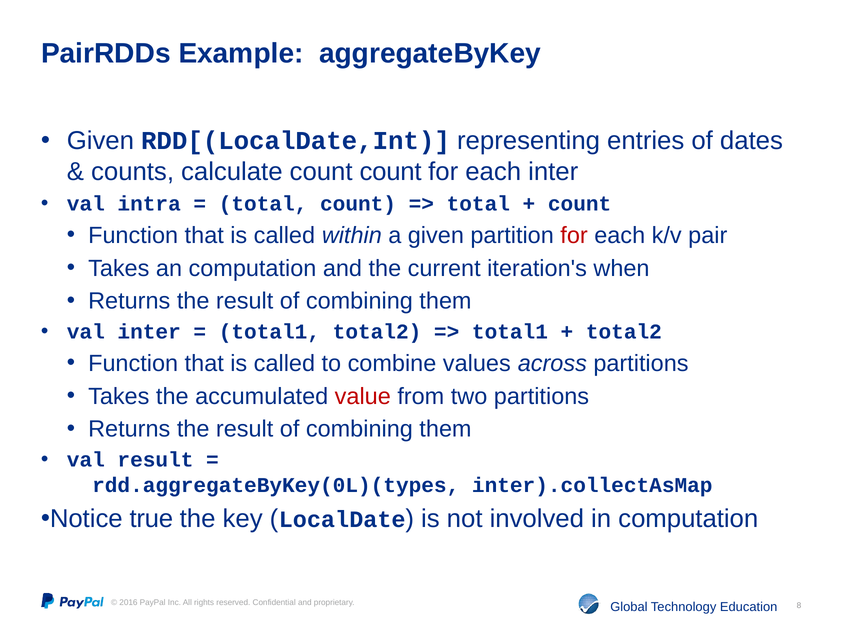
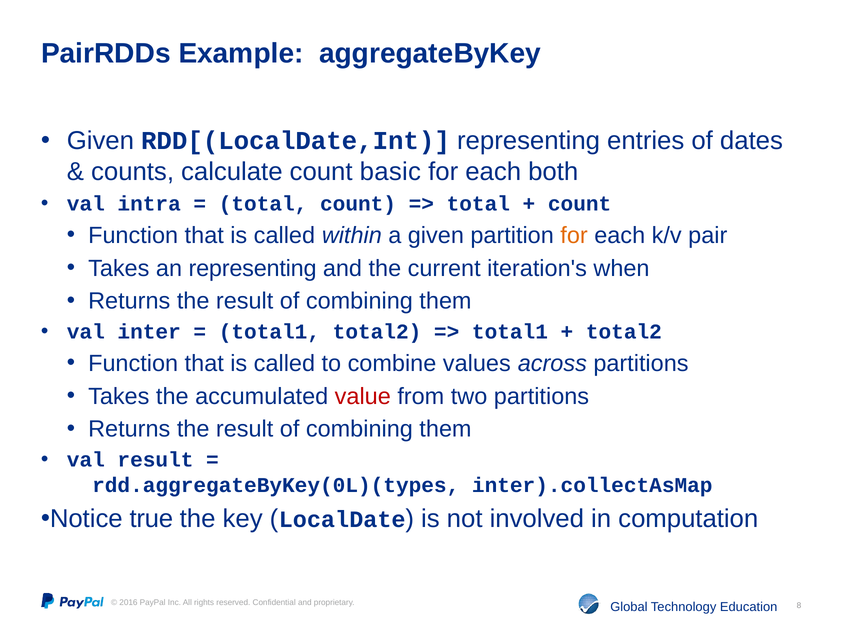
count count: count -> basic
each inter: inter -> both
for at (574, 236) colour: red -> orange
an computation: computation -> representing
